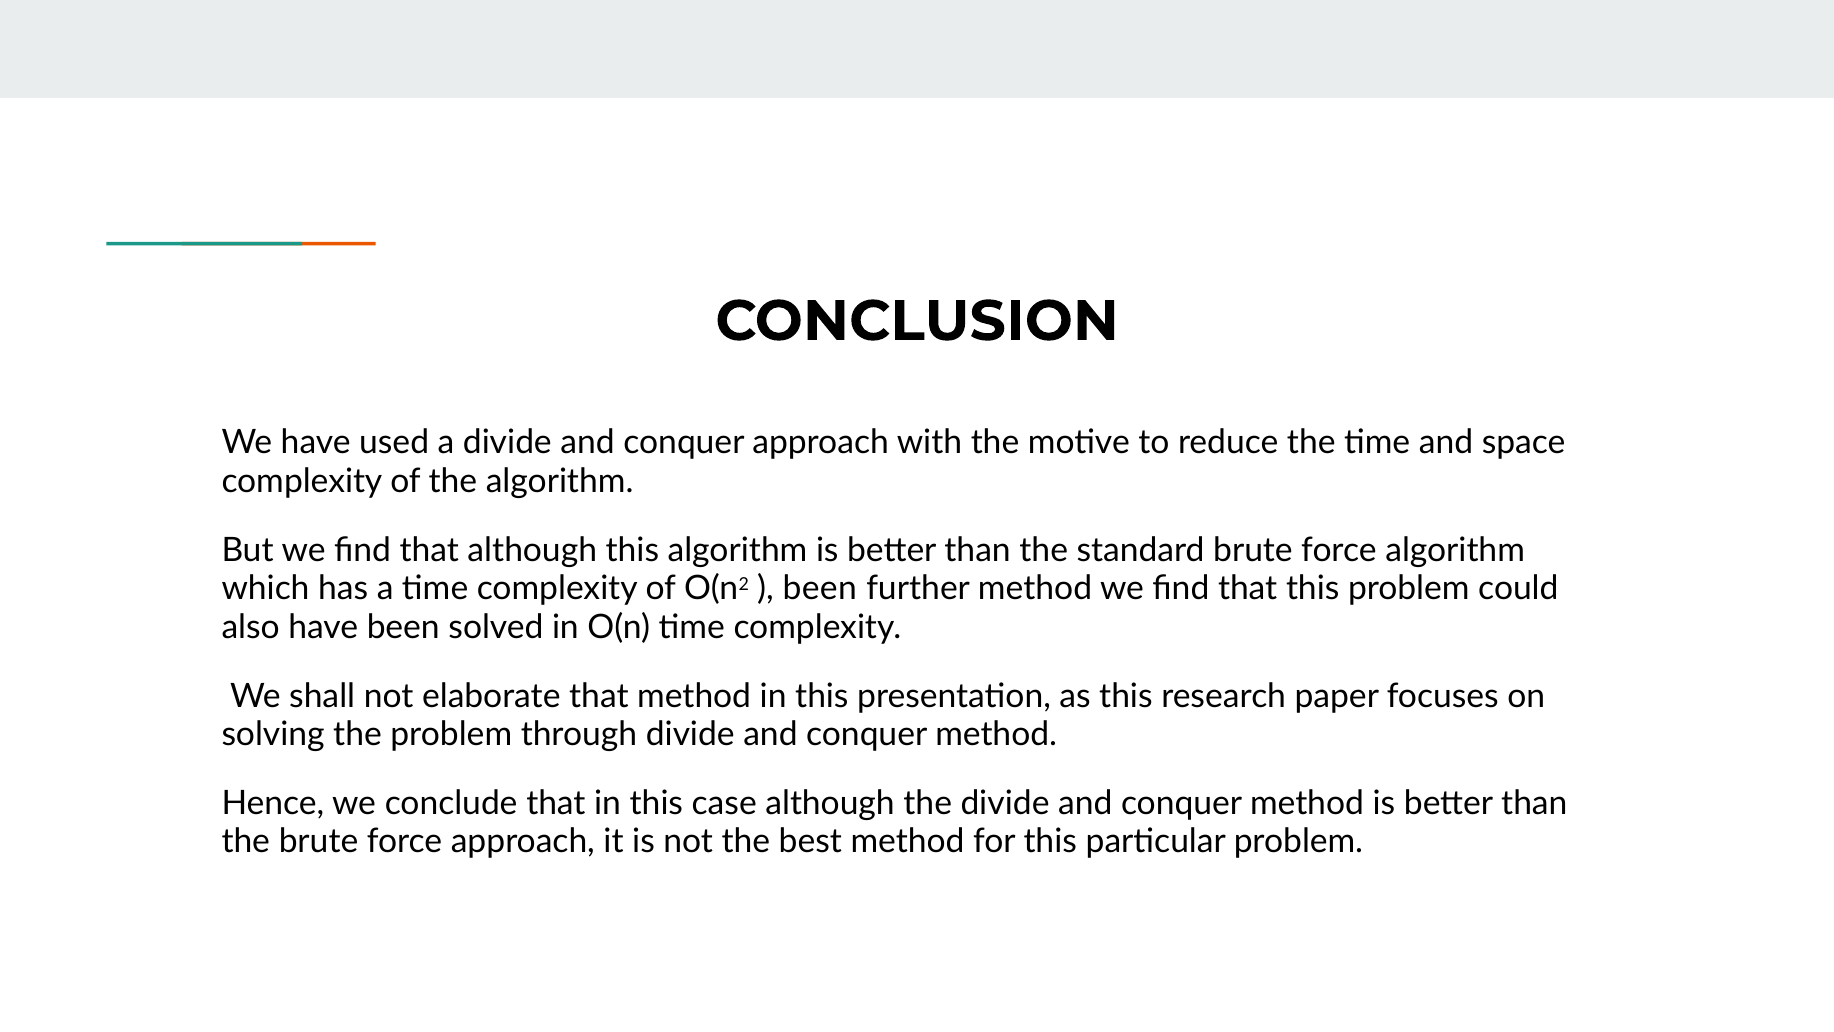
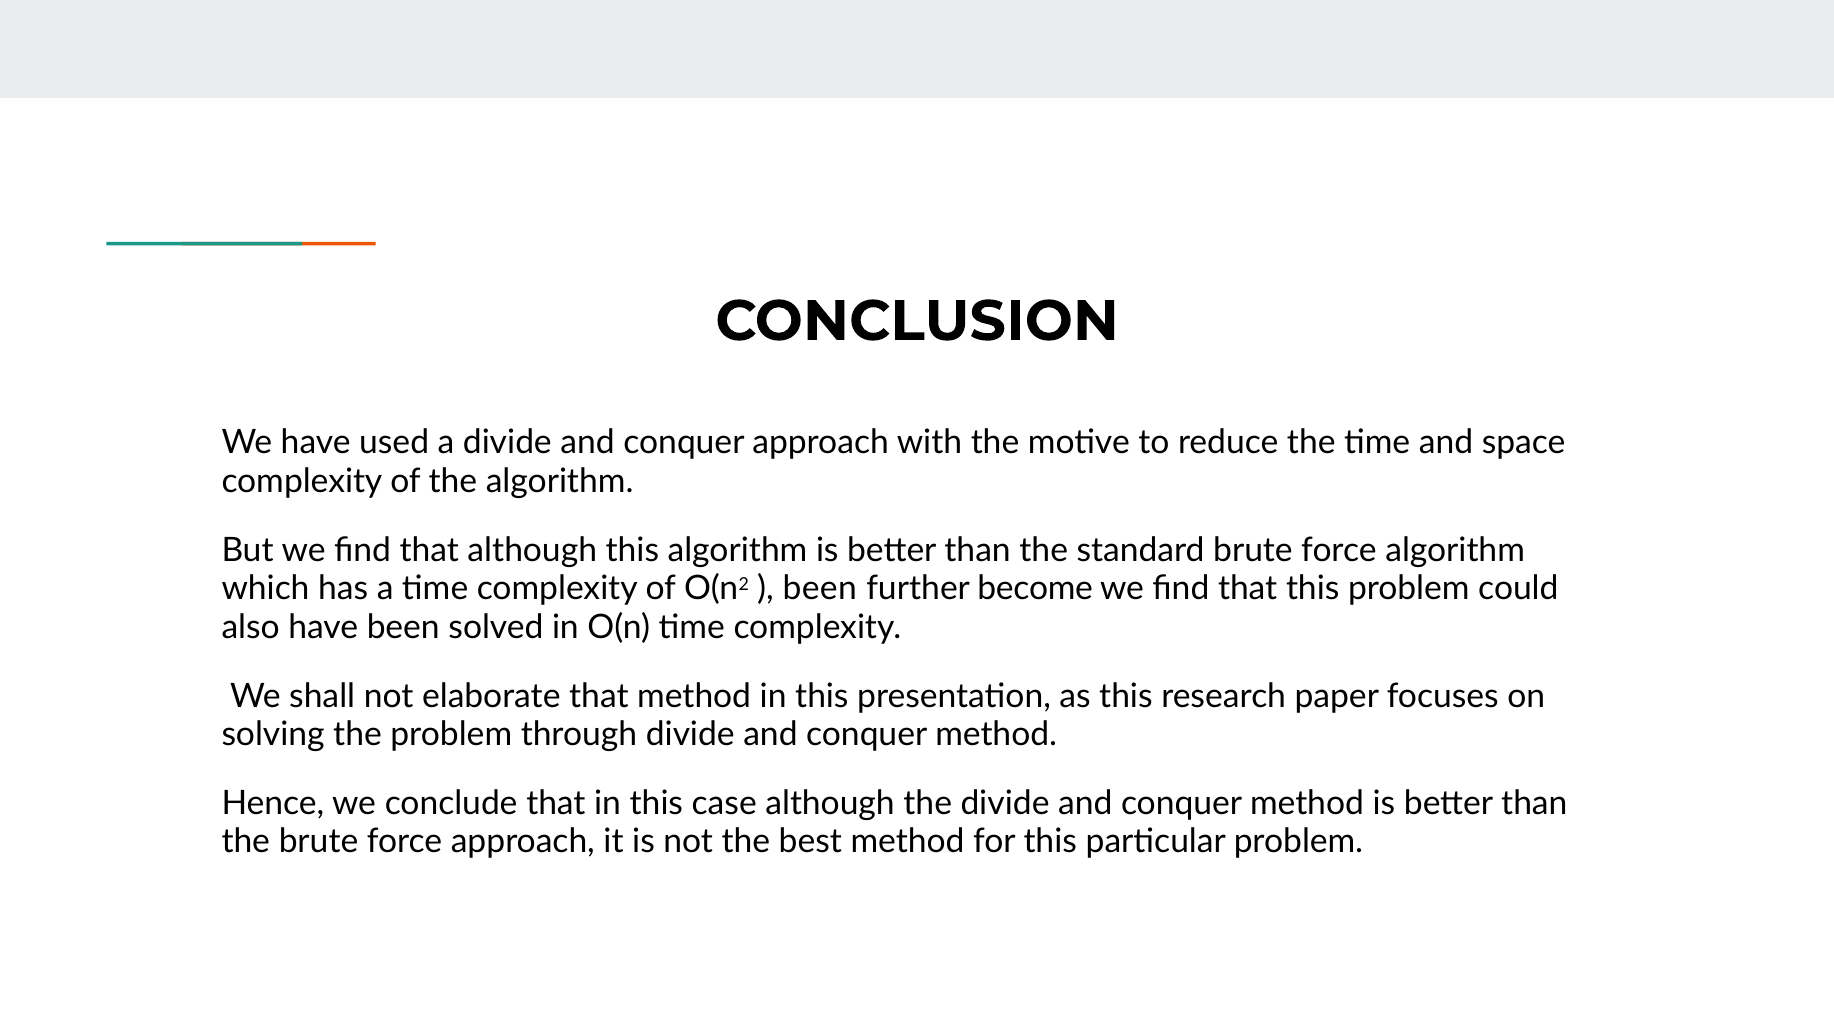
further method: method -> become
